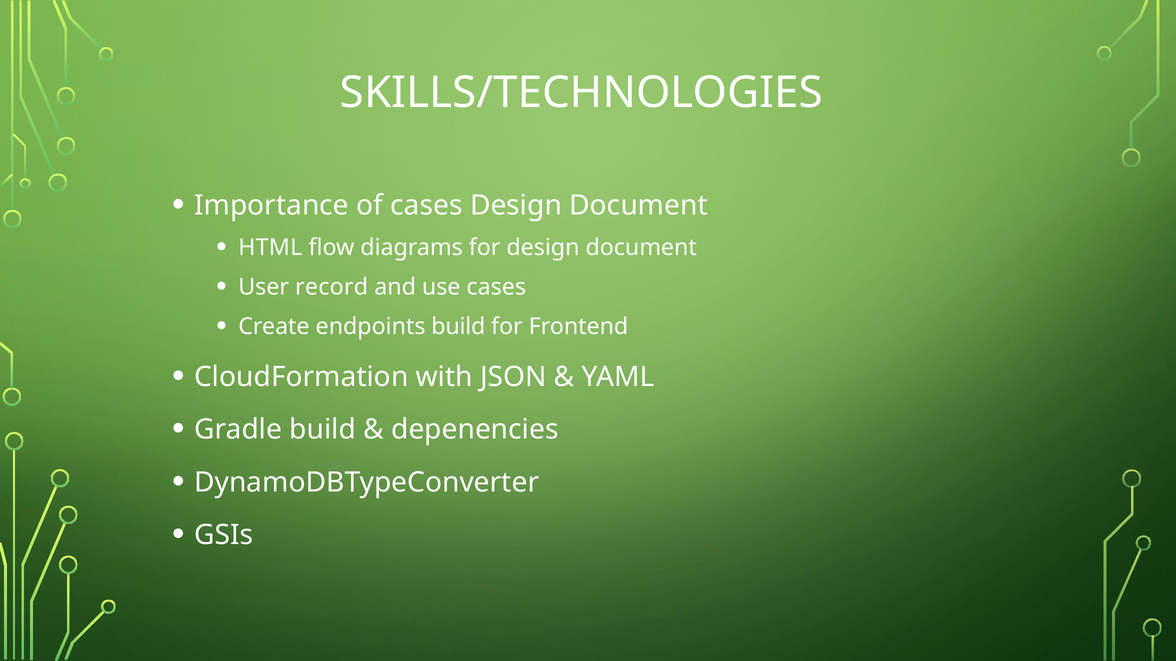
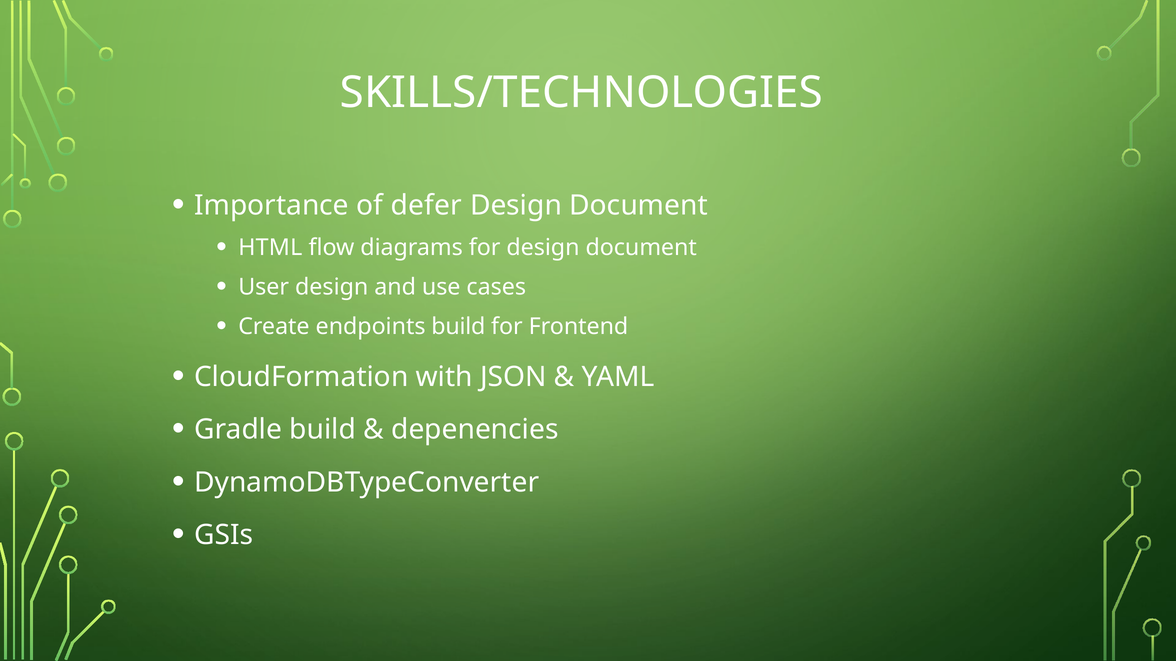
of cases: cases -> defer
User record: record -> design
